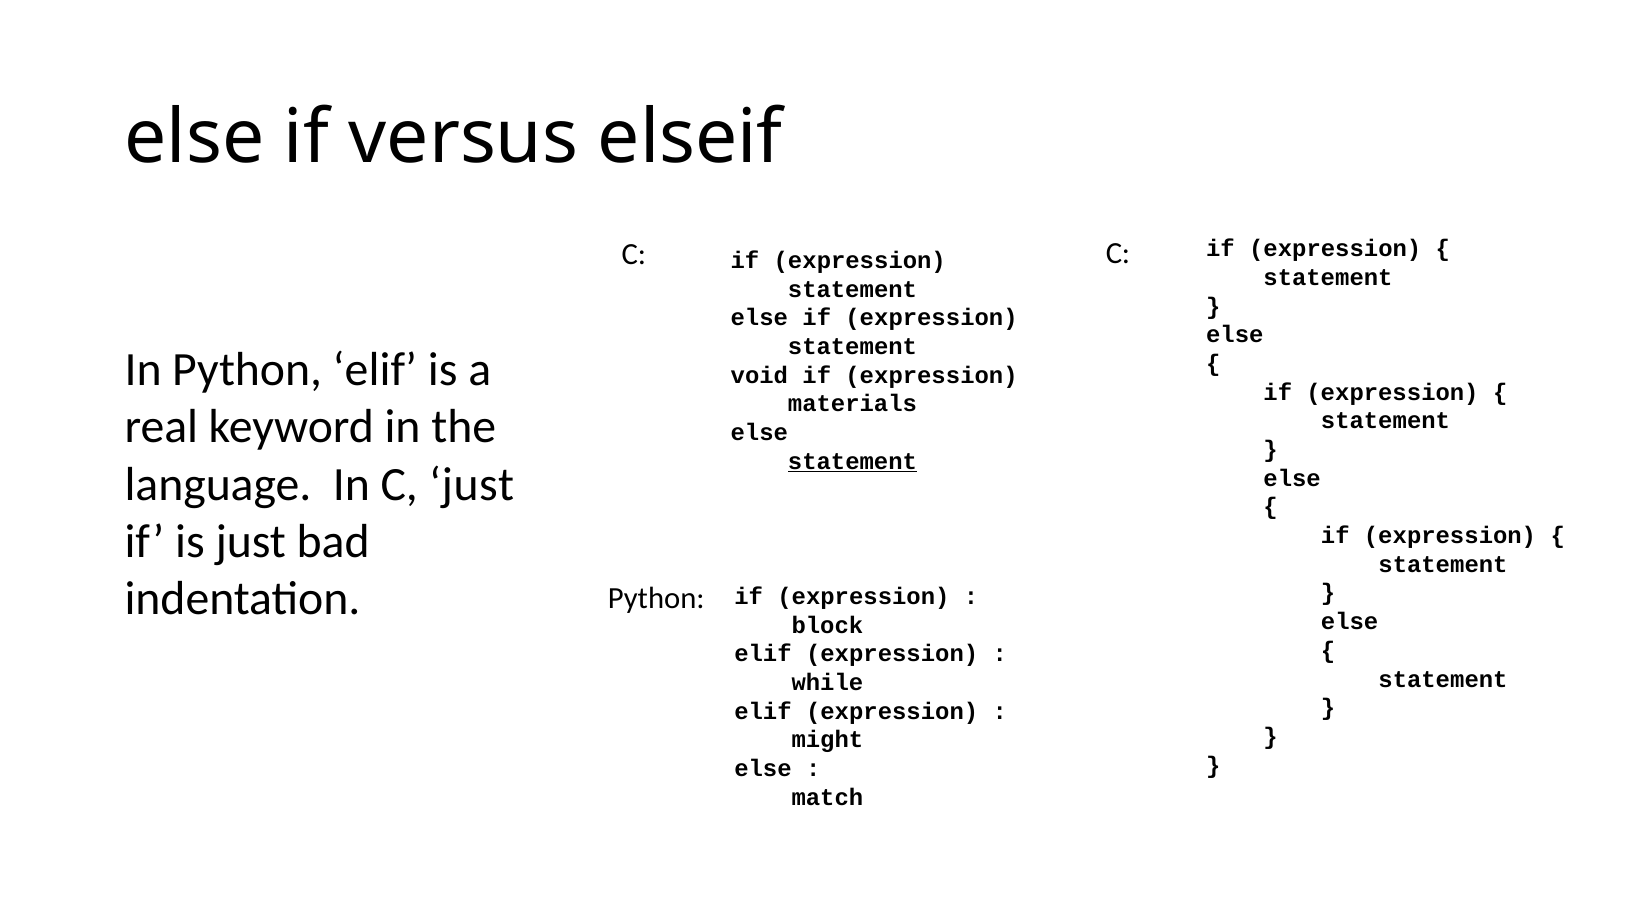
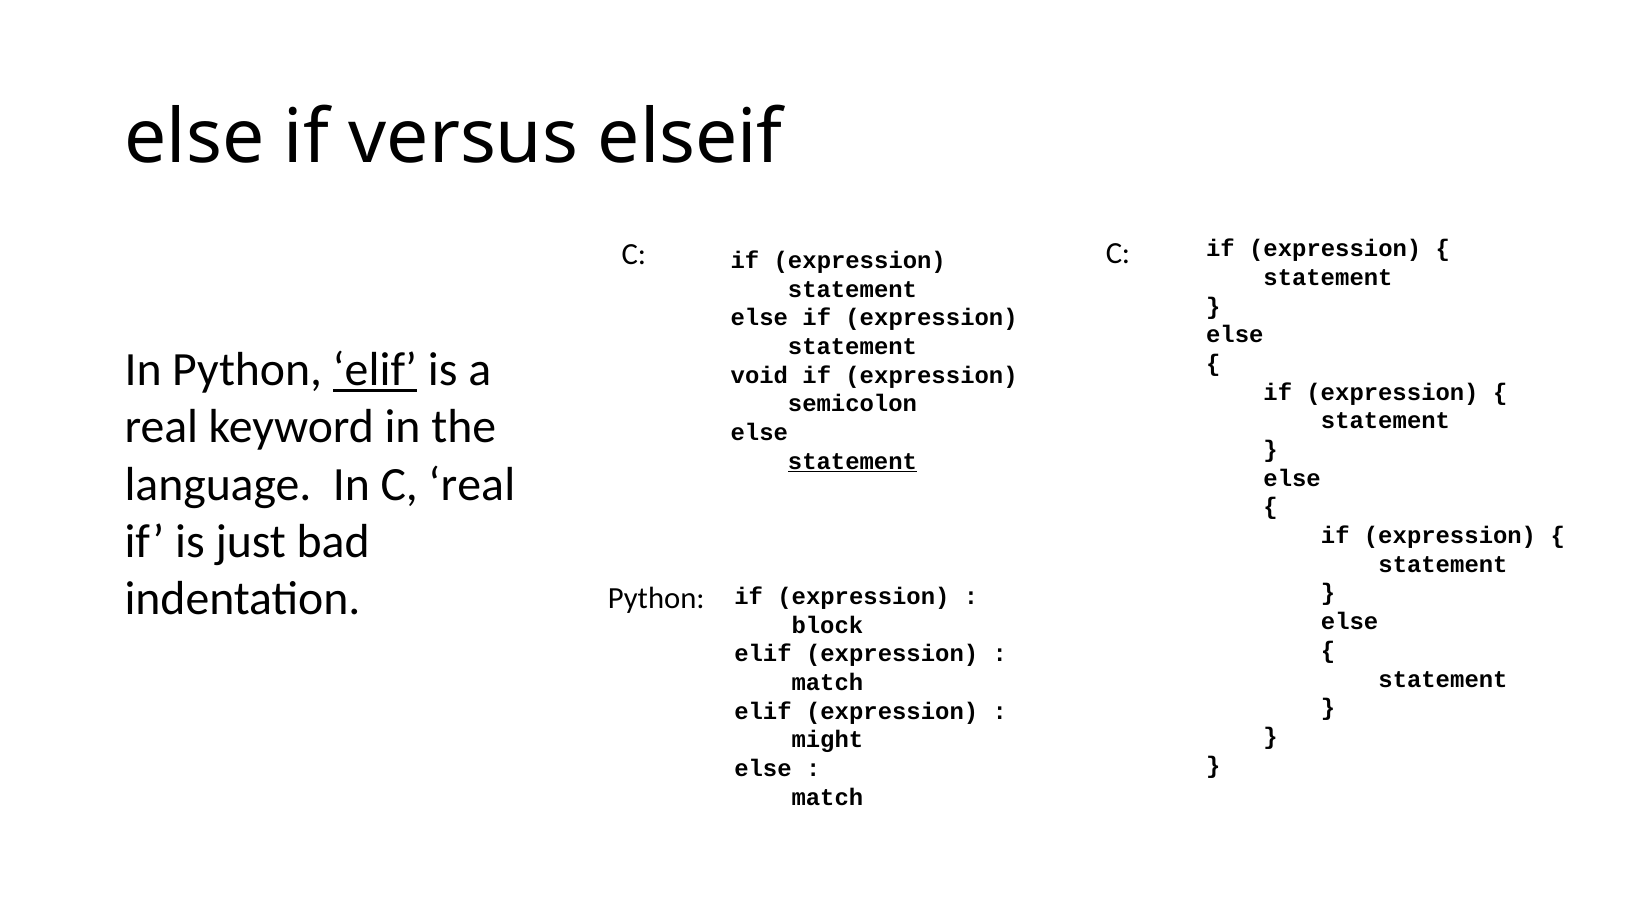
elif at (375, 370) underline: none -> present
materials: materials -> semicolon
C just: just -> real
while at (827, 683): while -> match
